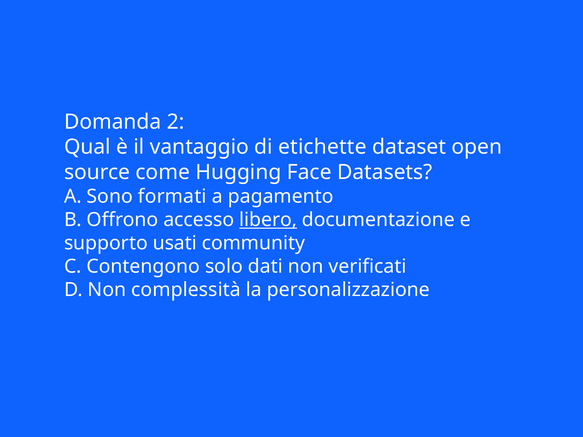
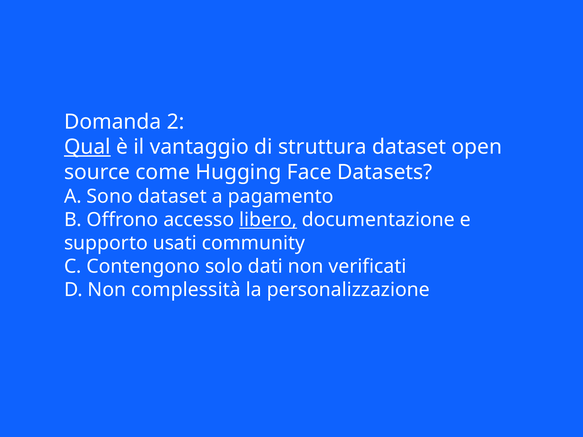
Qual underline: none -> present
etichette: etichette -> struttura
Sono formati: formati -> dataset
